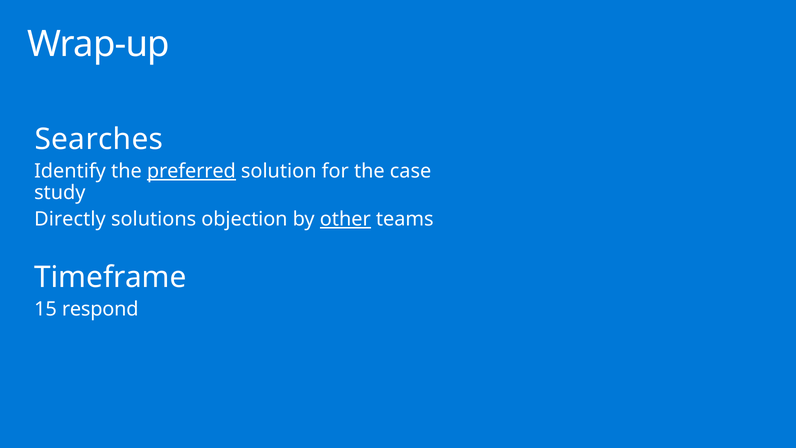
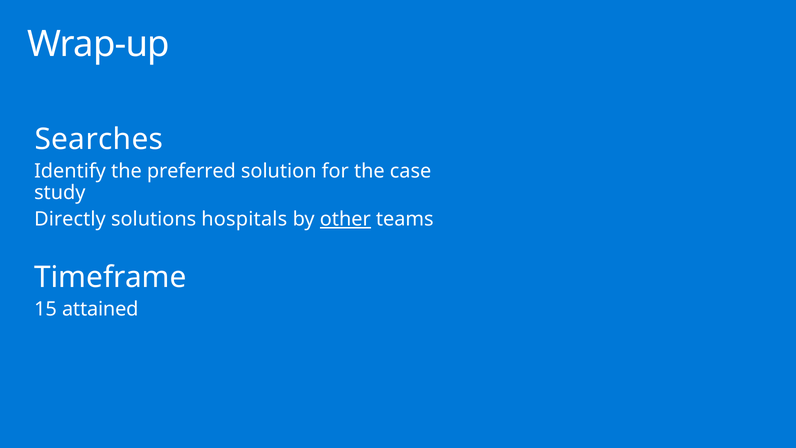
preferred underline: present -> none
objection: objection -> hospitals
respond: respond -> attained
